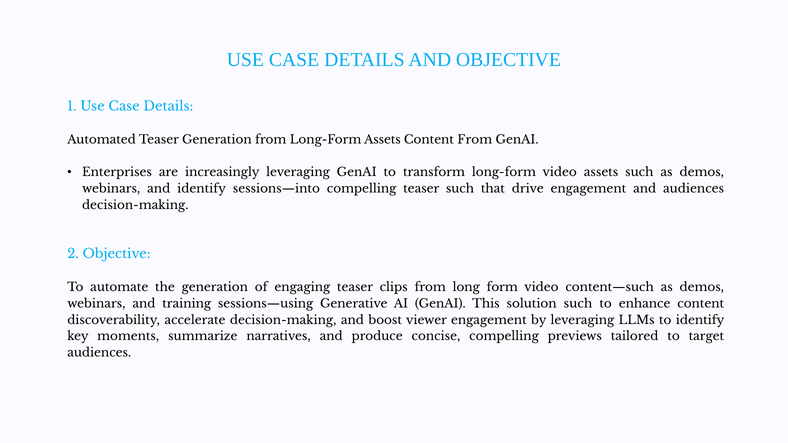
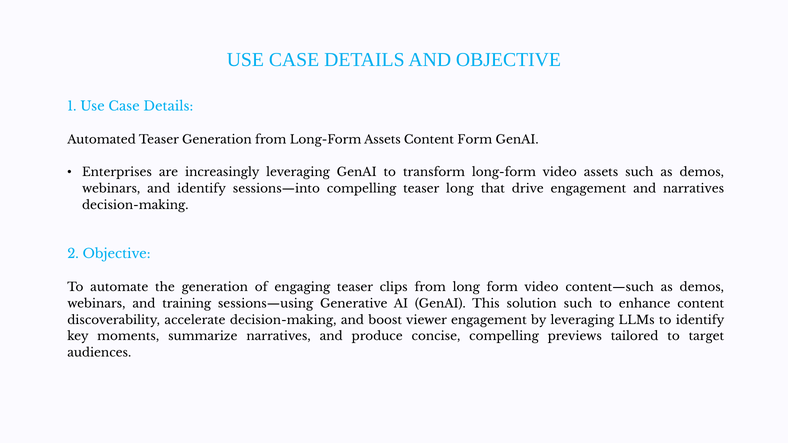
Content From: From -> Form
teaser such: such -> long
and audiences: audiences -> narratives
